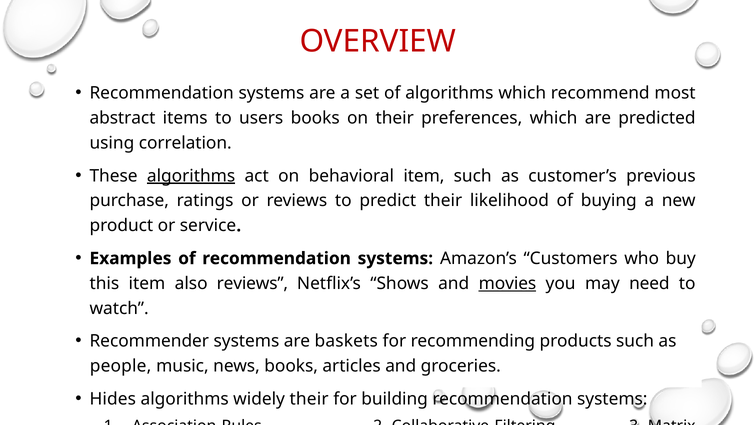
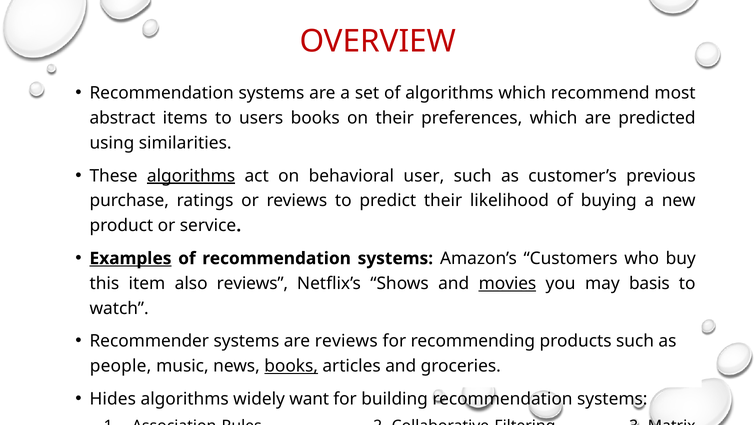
correlation: correlation -> similarities
behavioral item: item -> user
Examples underline: none -> present
need: need -> basis
are baskets: baskets -> reviews
books at (291, 366) underline: none -> present
widely their: their -> want
